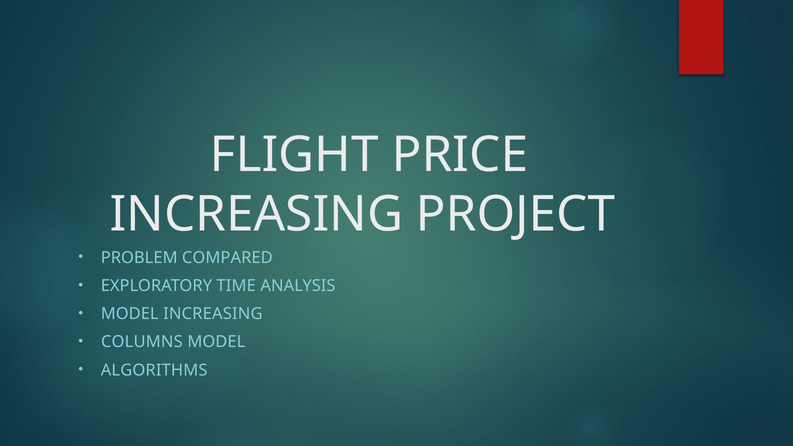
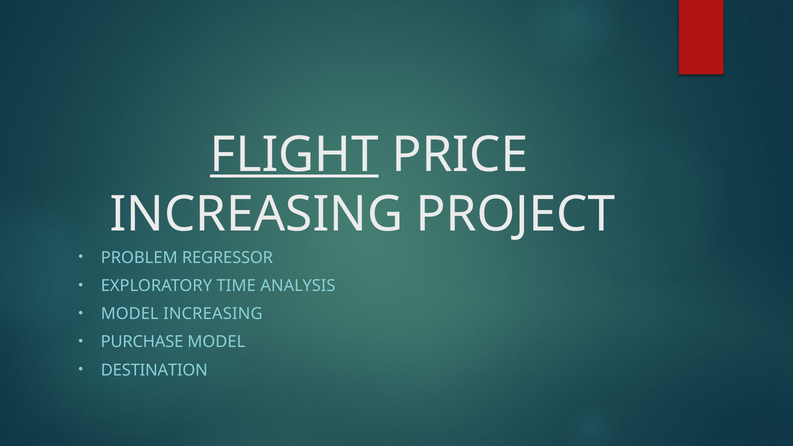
FLIGHT underline: none -> present
COMPARED: COMPARED -> REGRESSOR
COLUMNS: COLUMNS -> PURCHASE
ALGORITHMS: ALGORITHMS -> DESTINATION
